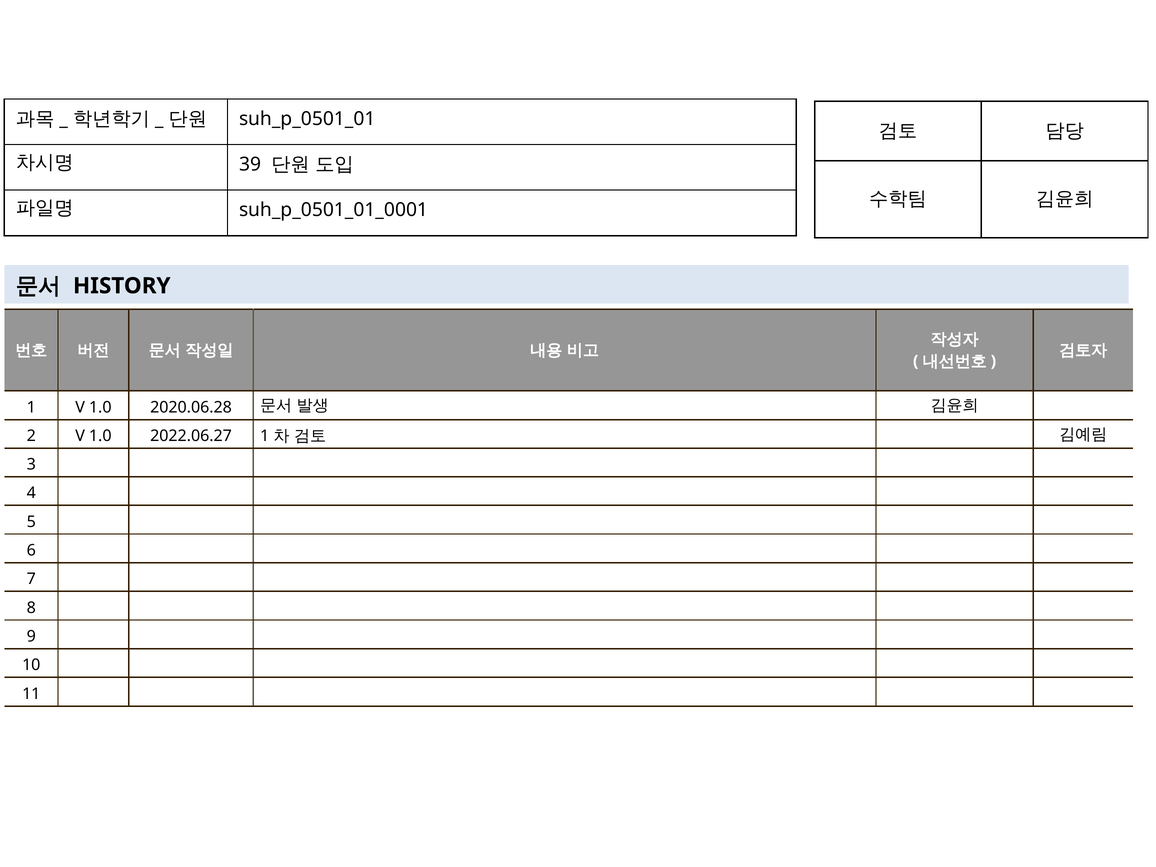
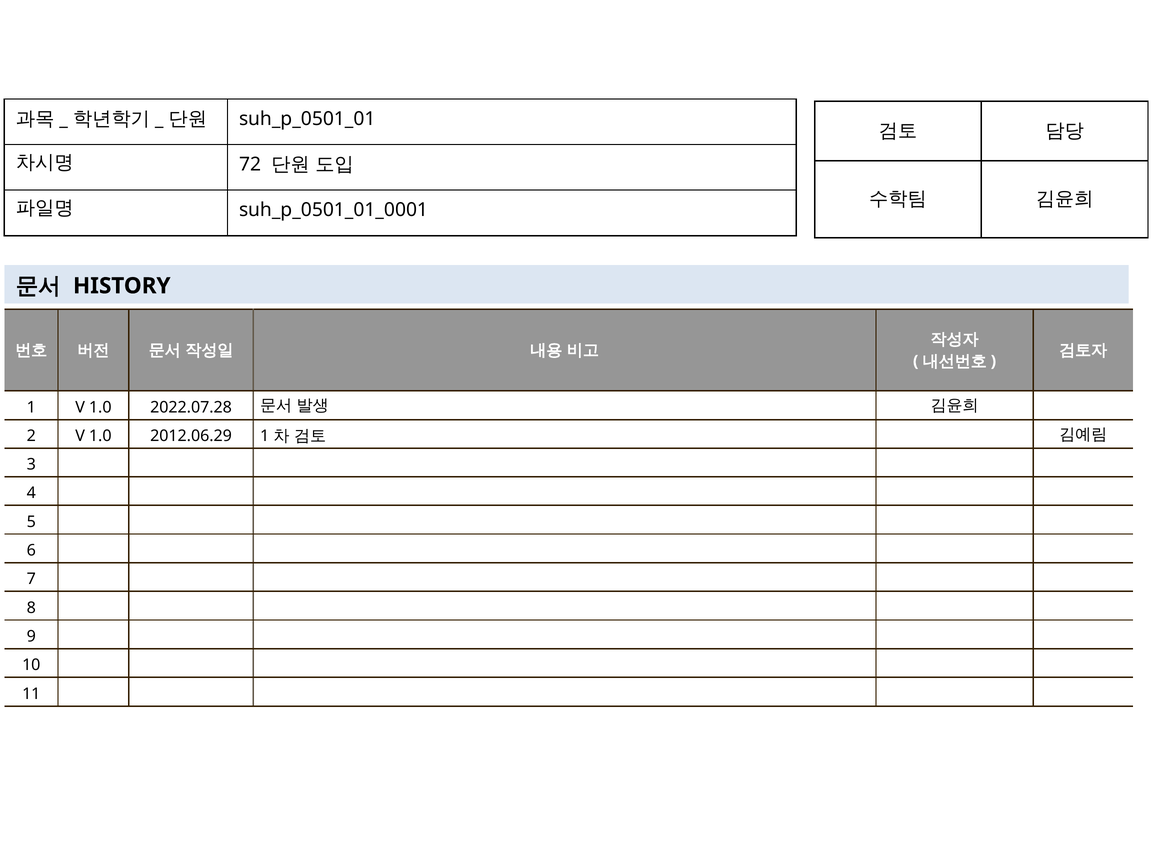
39: 39 -> 72
2020.06.28: 2020.06.28 -> 2022.07.28
2022.06.27: 2022.06.27 -> 2012.06.29
